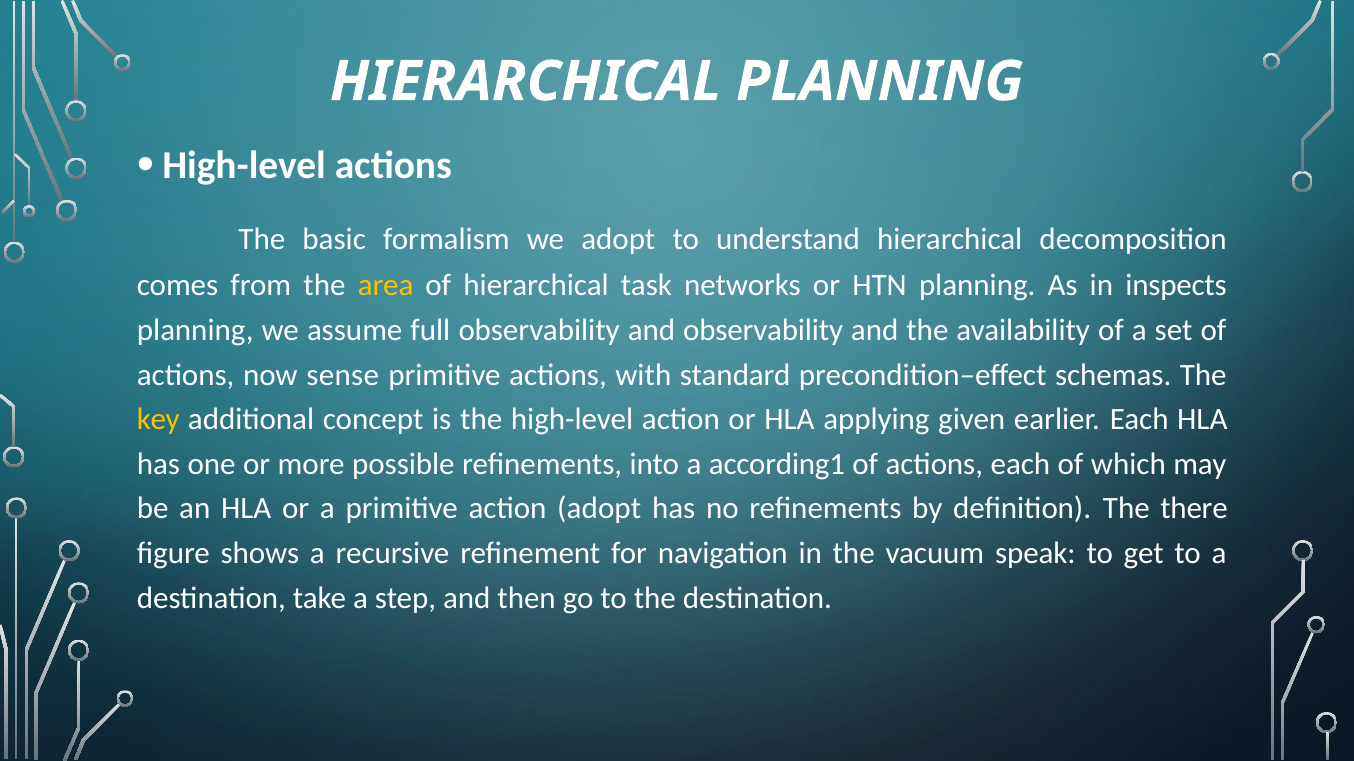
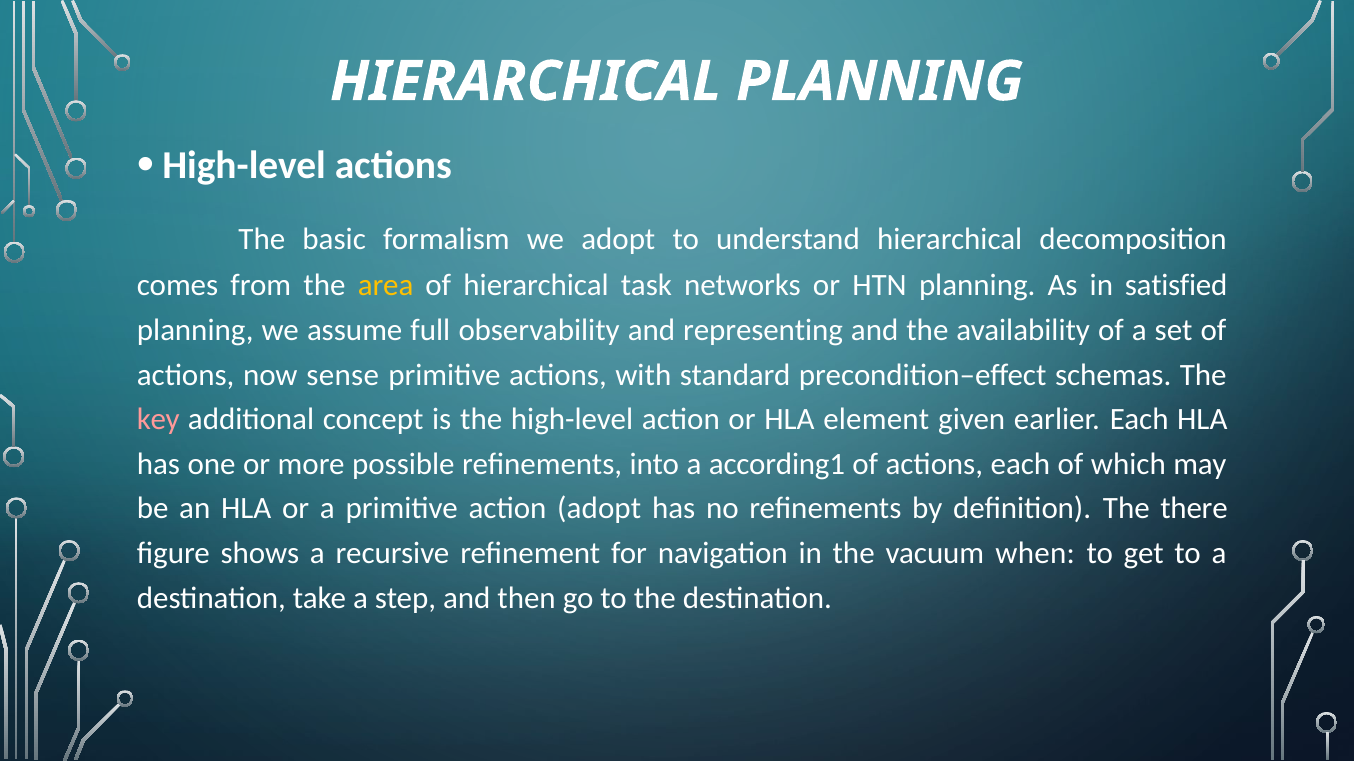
inspects: inspects -> satisfied
and observability: observability -> representing
key colour: yellow -> pink
applying: applying -> element
speak: speak -> when
